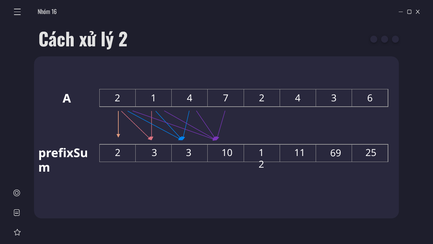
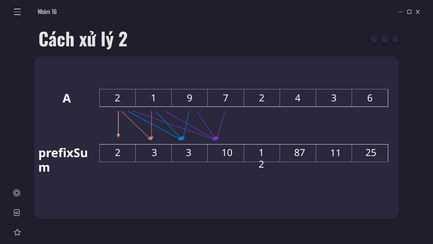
1 4: 4 -> 9
11: 11 -> 87
69: 69 -> 11
